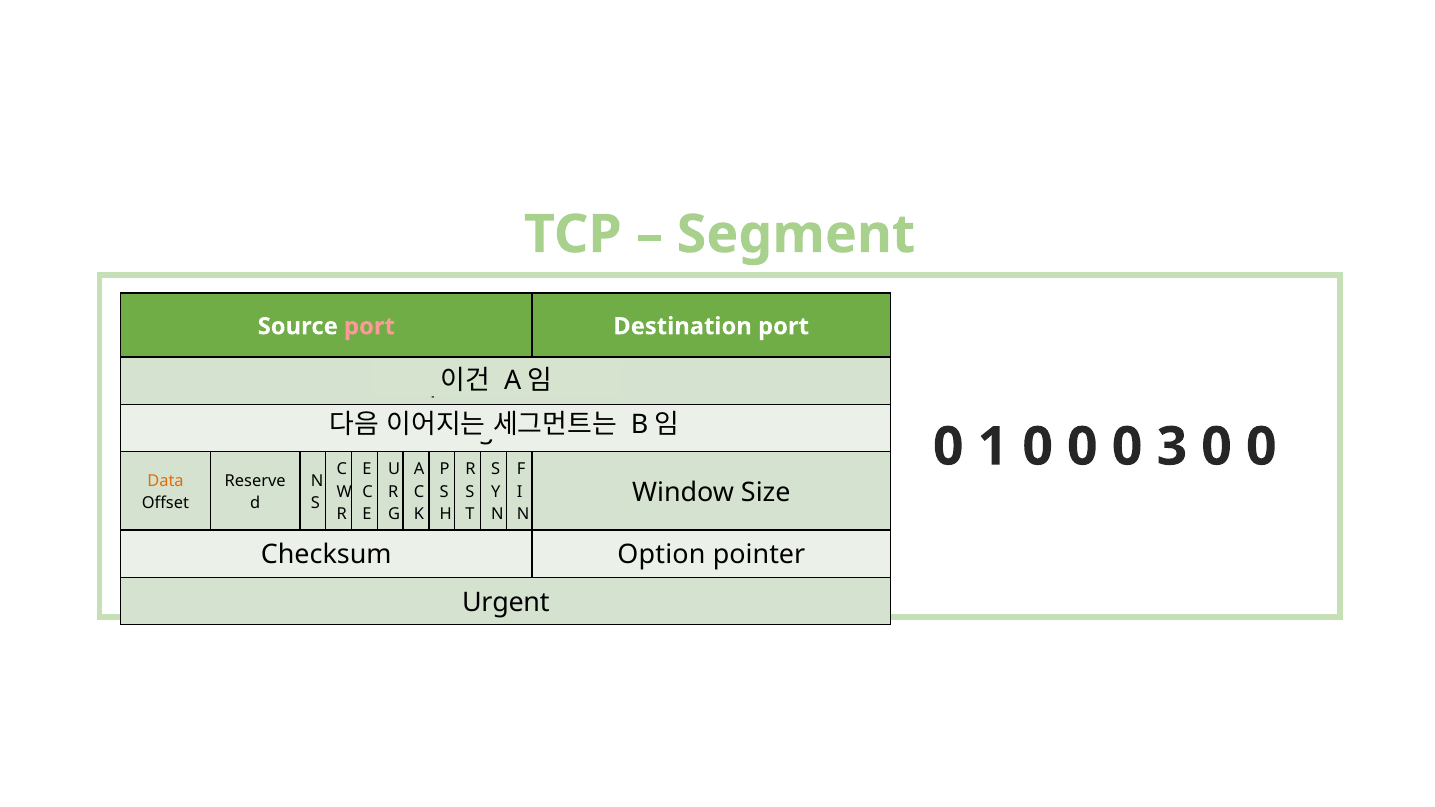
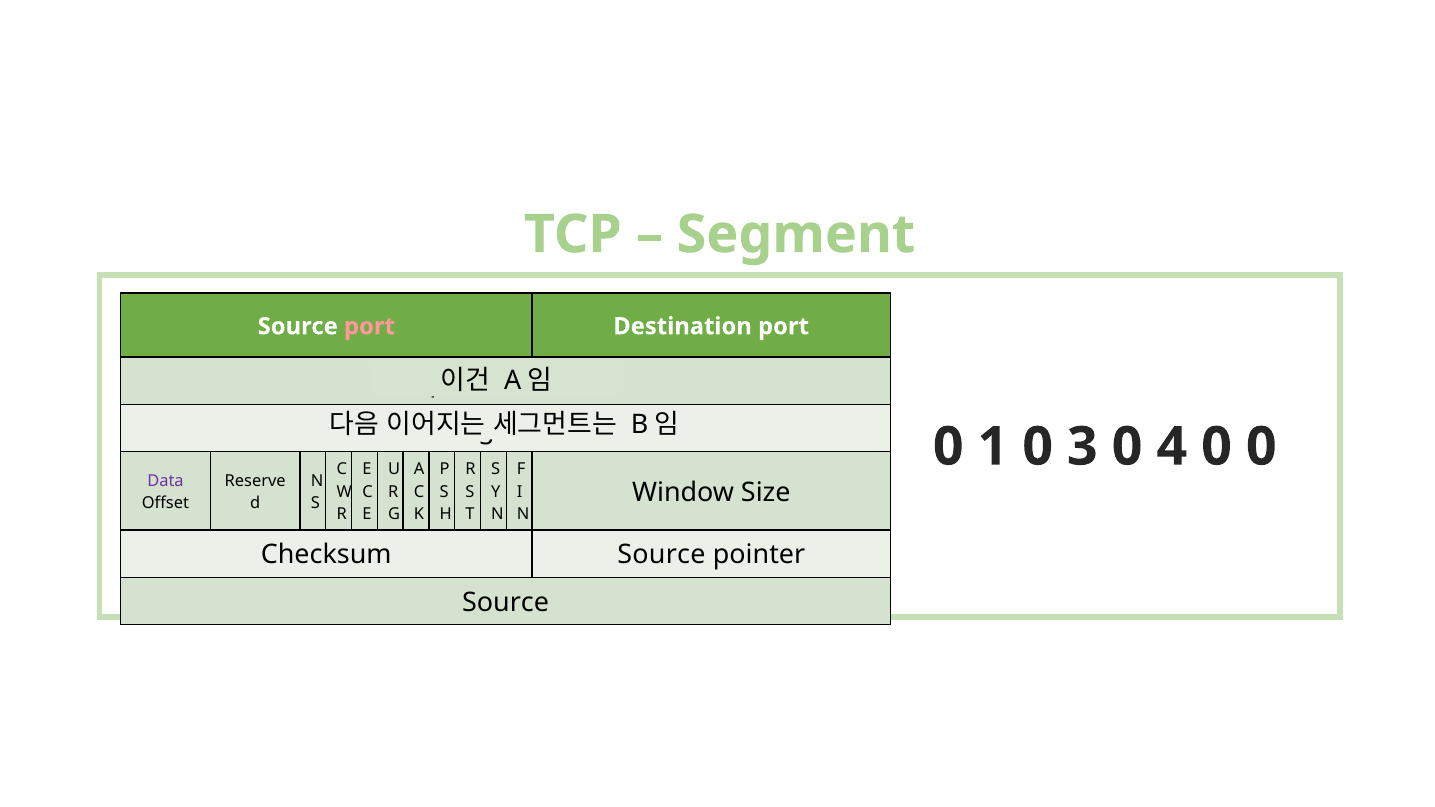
1 0 0: 0 -> 3
3: 3 -> 4
Data colour: orange -> purple
Checksum Option: Option -> Source
Urgent at (506, 603): Urgent -> Source
